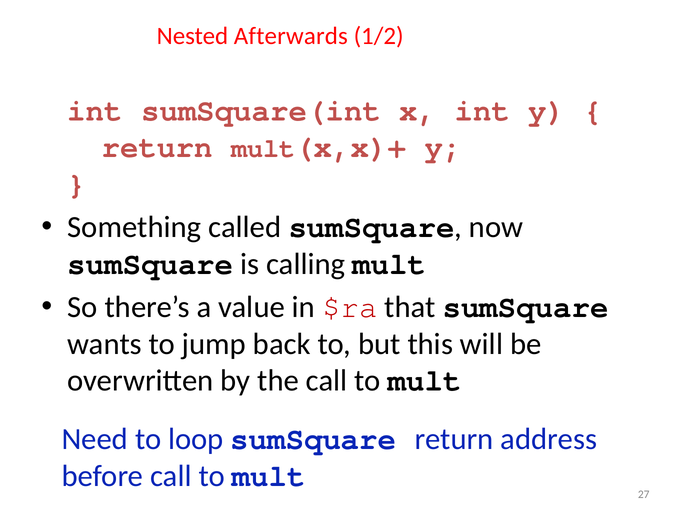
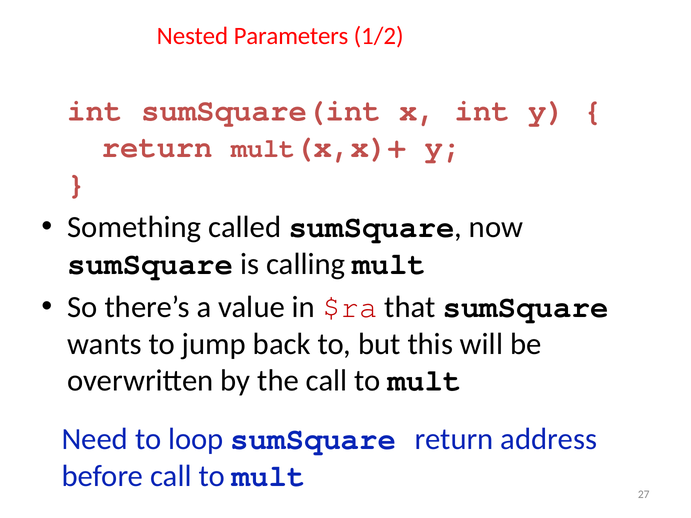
Afterwards: Afterwards -> Parameters
